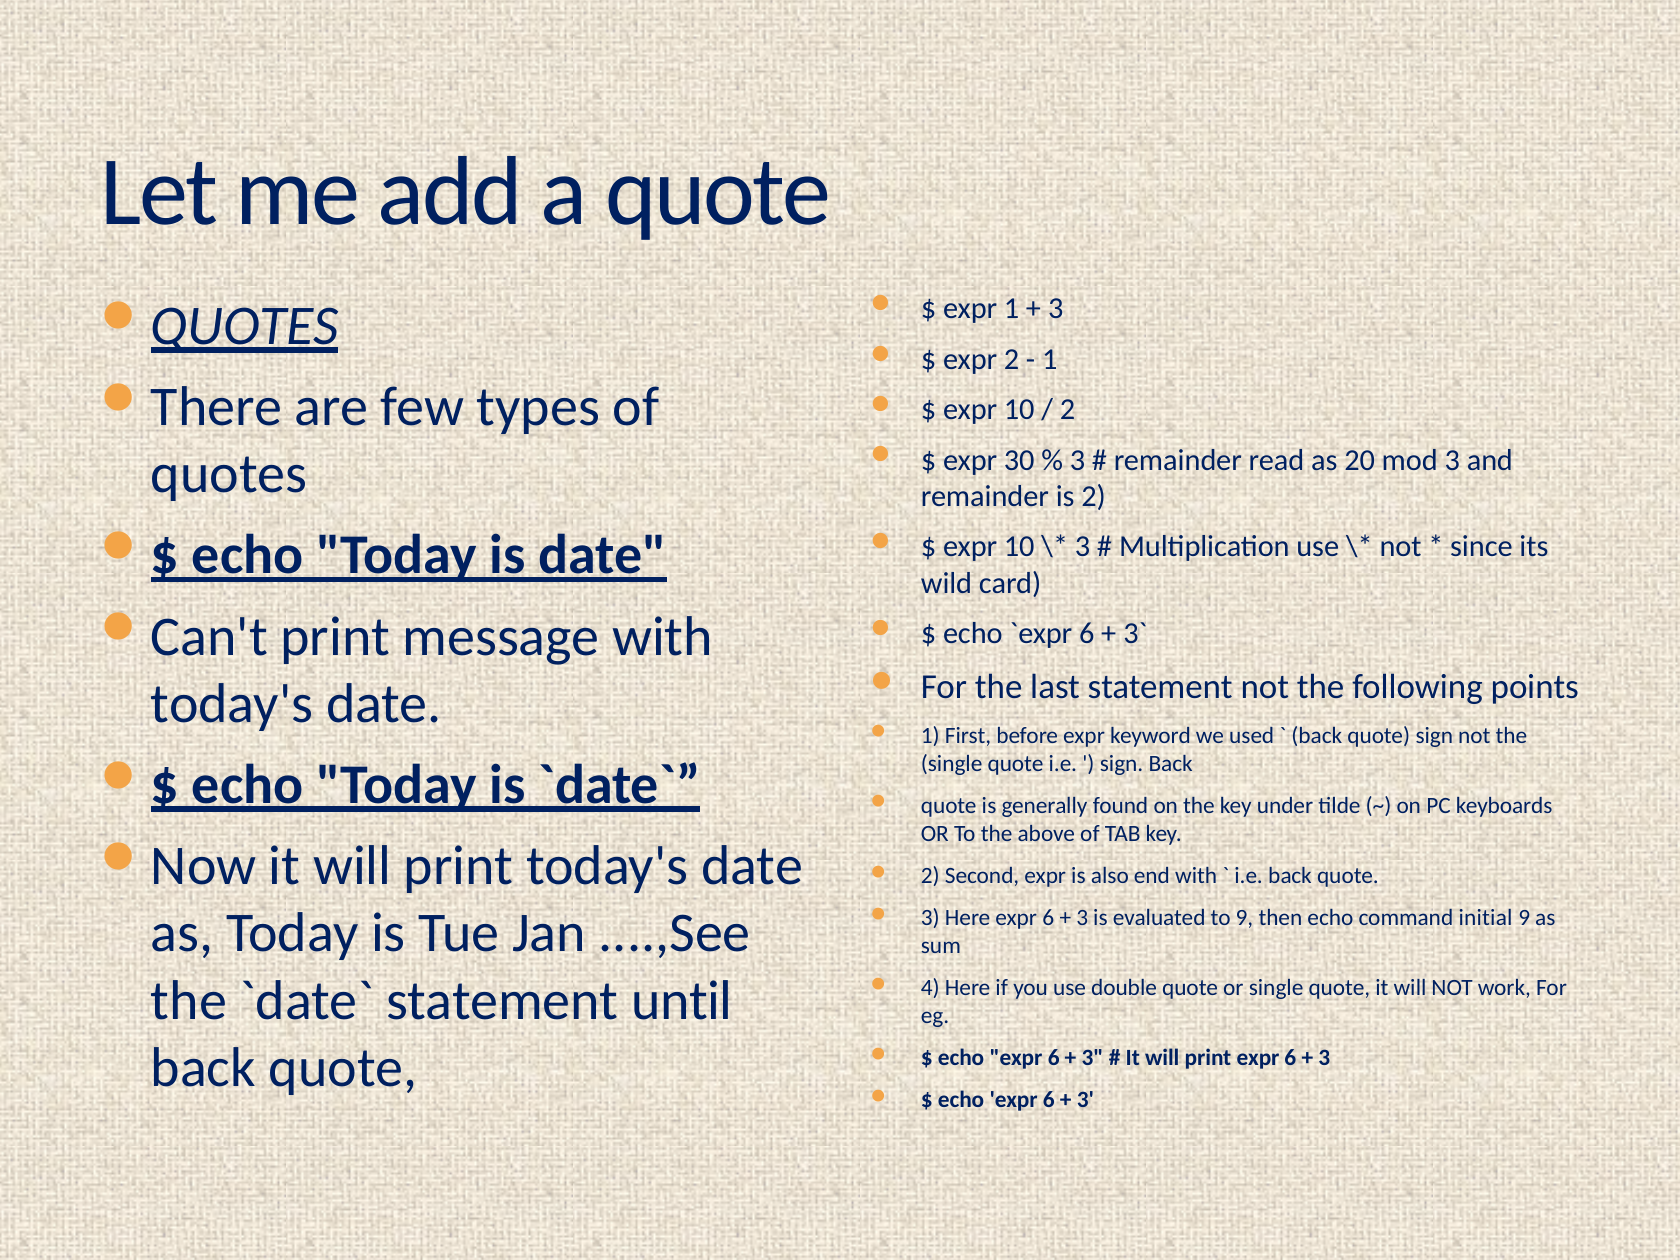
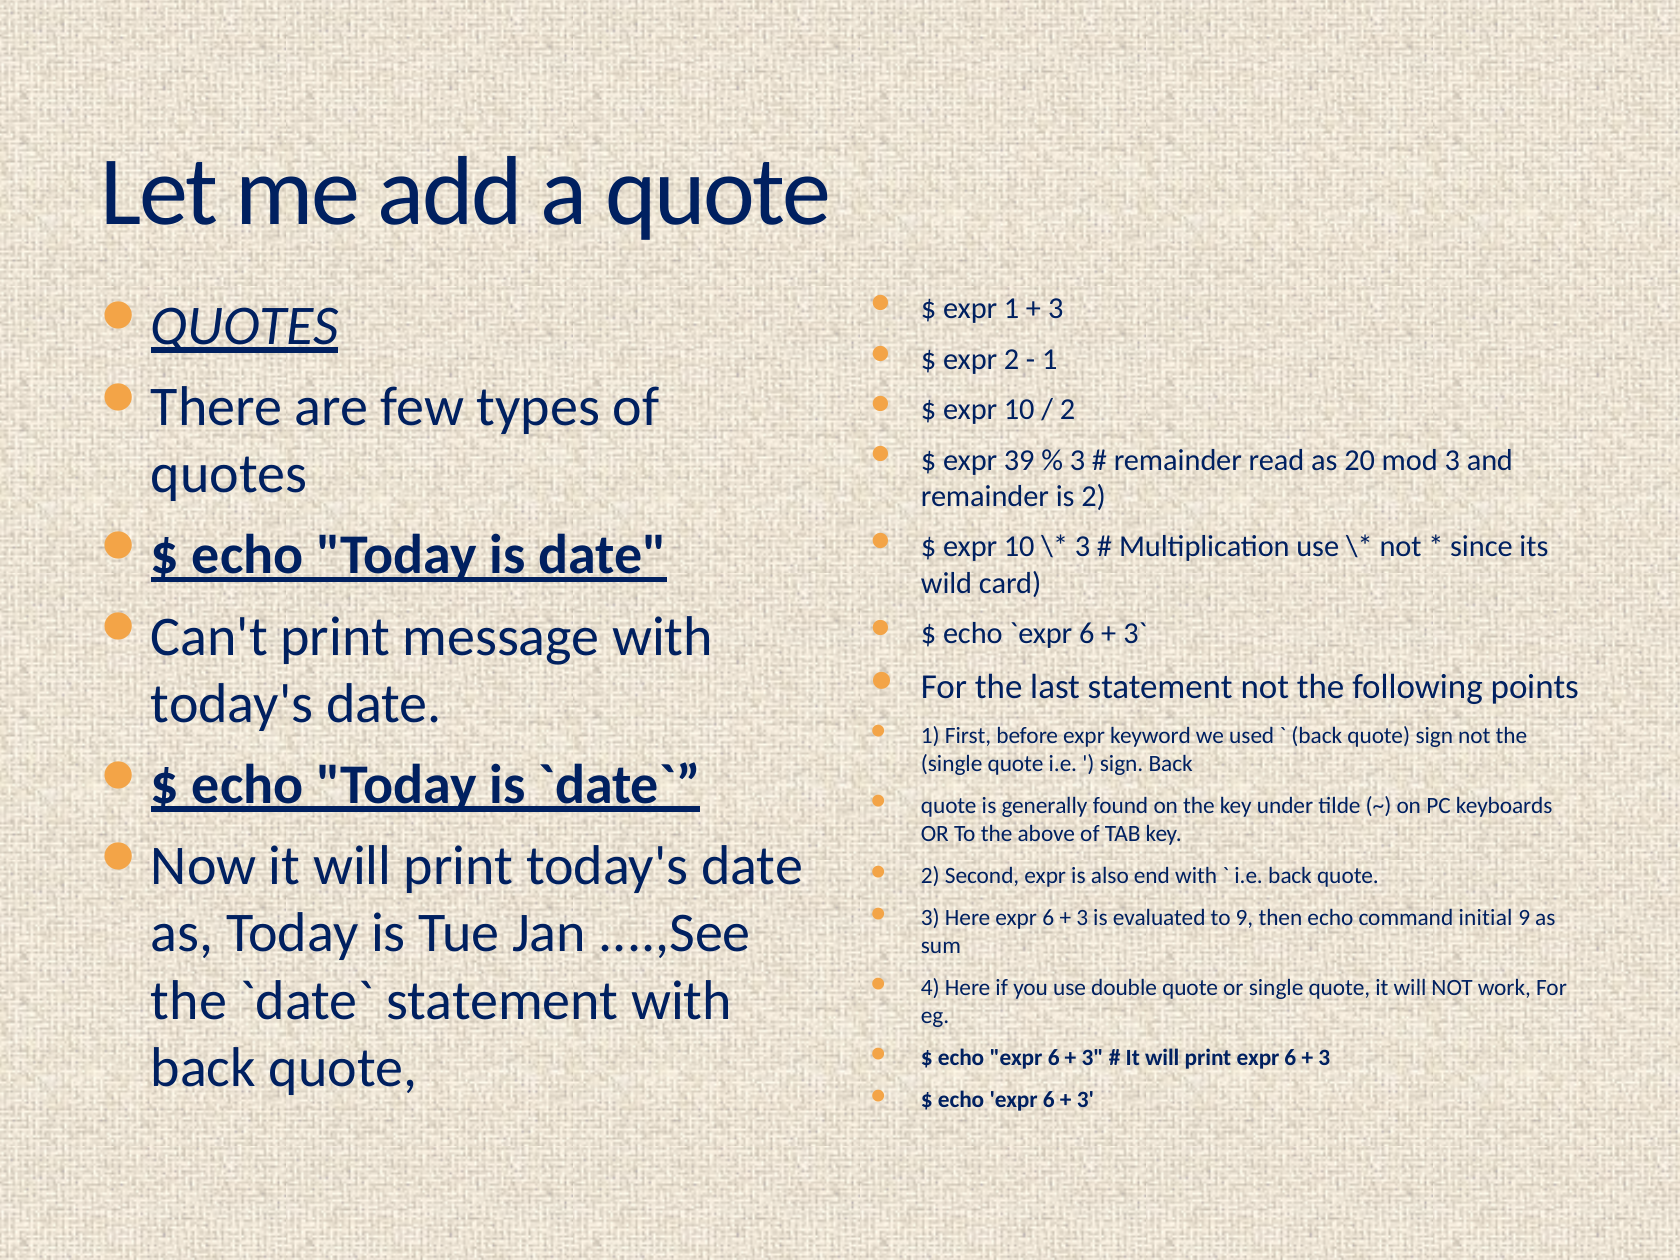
30: 30 -> 39
statement until: until -> with
